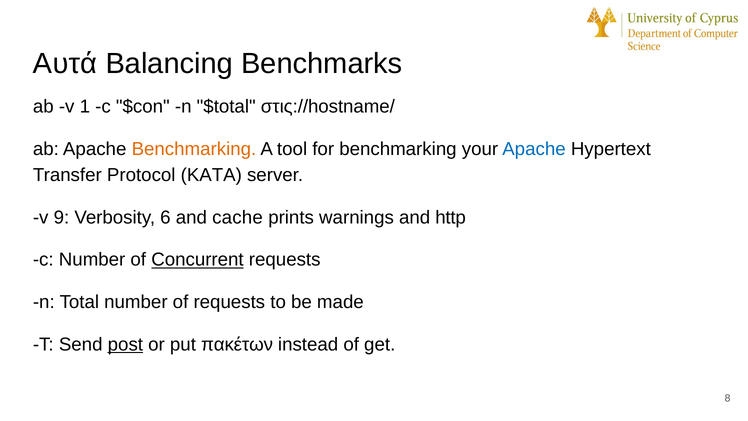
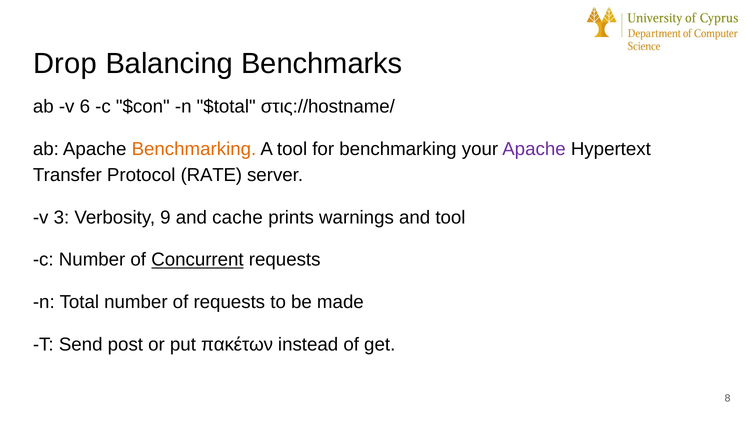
Αυτά: Αυτά -> Drop
1: 1 -> 6
Apache at (534, 149) colour: blue -> purple
ΚΑΤΑ: ΚΑΤΑ -> RATE
9: 9 -> 3
6: 6 -> 9
and http: http -> tool
post underline: present -> none
